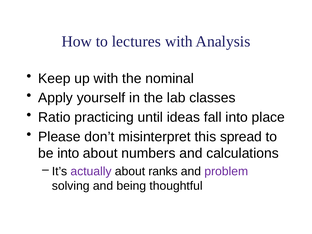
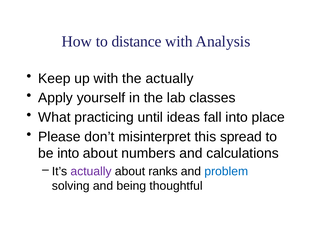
lectures: lectures -> distance
the nominal: nominal -> actually
Ratio: Ratio -> What
problem colour: purple -> blue
